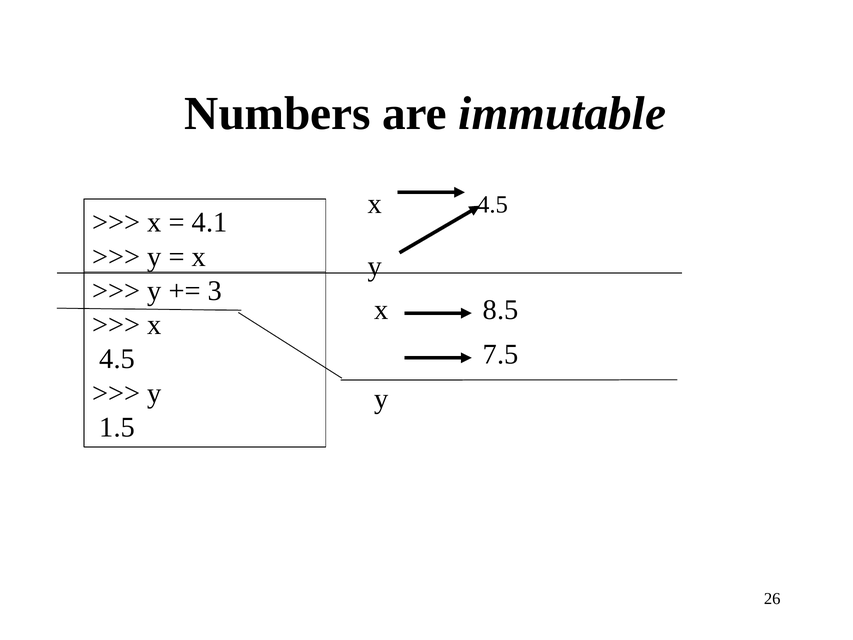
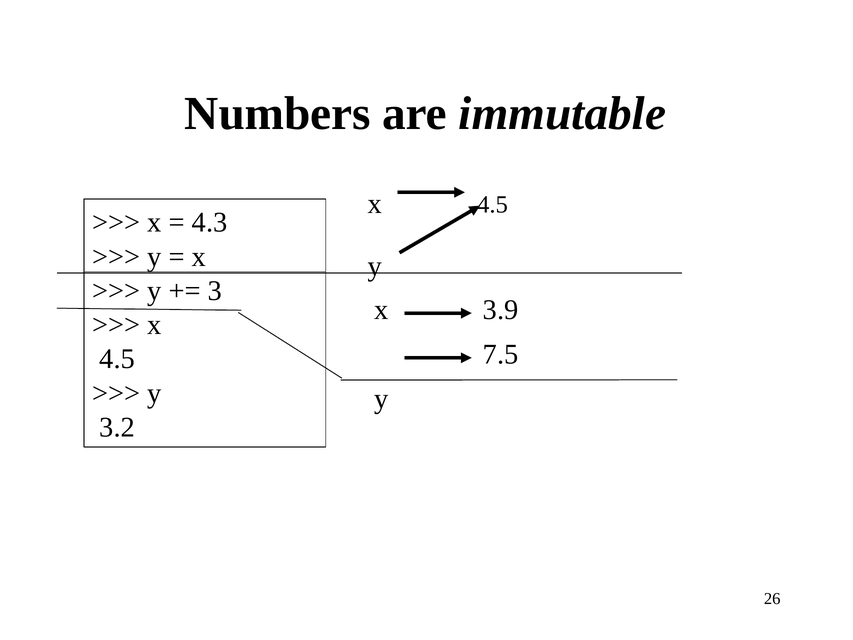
4.1: 4.1 -> 4.3
8.5: 8.5 -> 3.9
1.5: 1.5 -> 3.2
